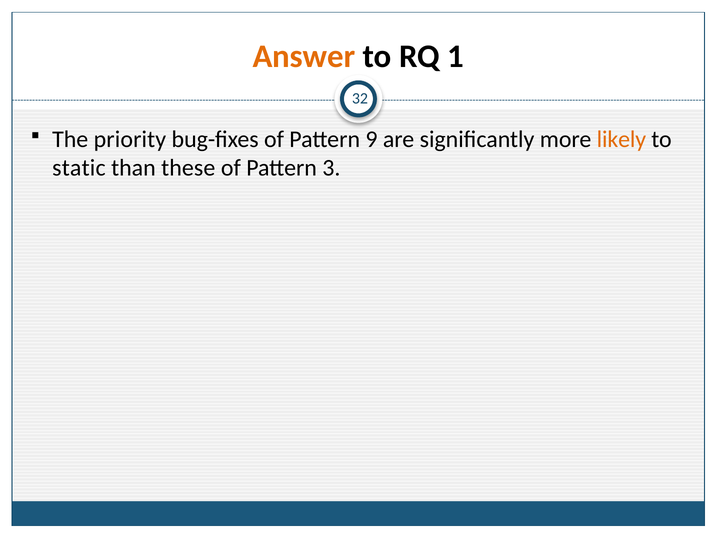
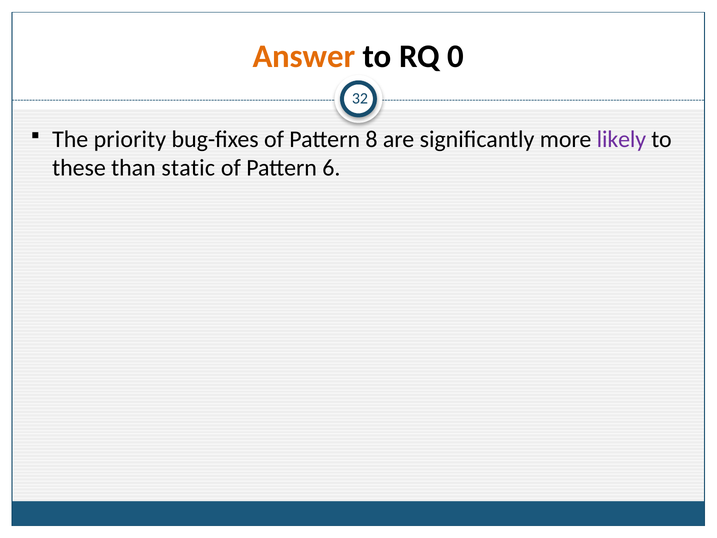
1: 1 -> 0
9: 9 -> 8
likely colour: orange -> purple
static: static -> these
these: these -> static
3: 3 -> 6
